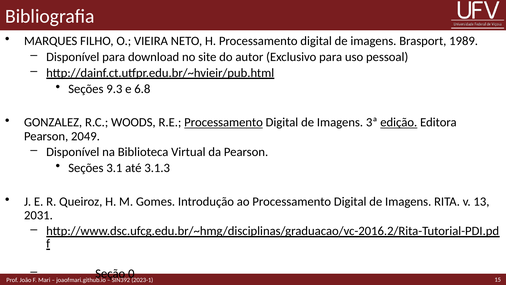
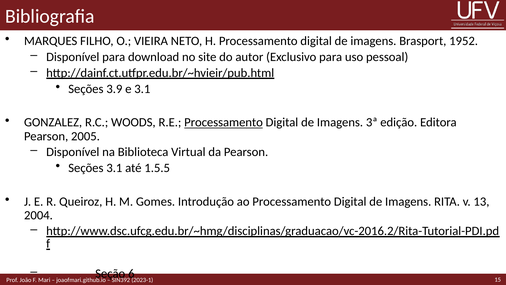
1989: 1989 -> 1952
9.3: 9.3 -> 3.9
e 6.8: 6.8 -> 3.1
edição underline: present -> none
2049: 2049 -> 2005
3.1.3: 3.1.3 -> 1.5.5
2031: 2031 -> 2004
0: 0 -> 6
